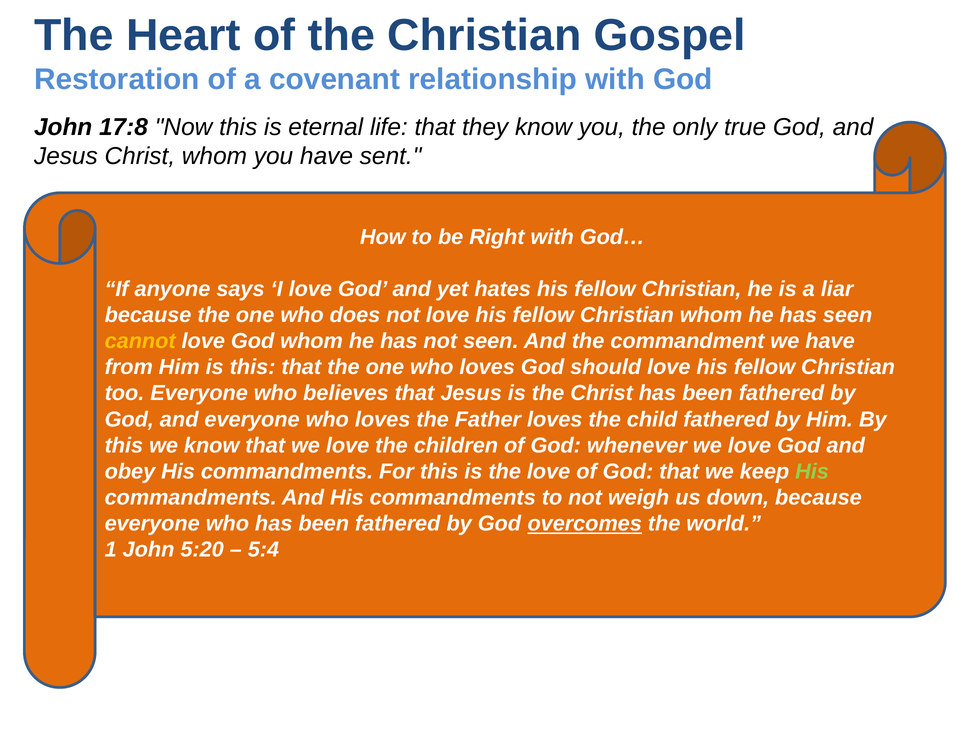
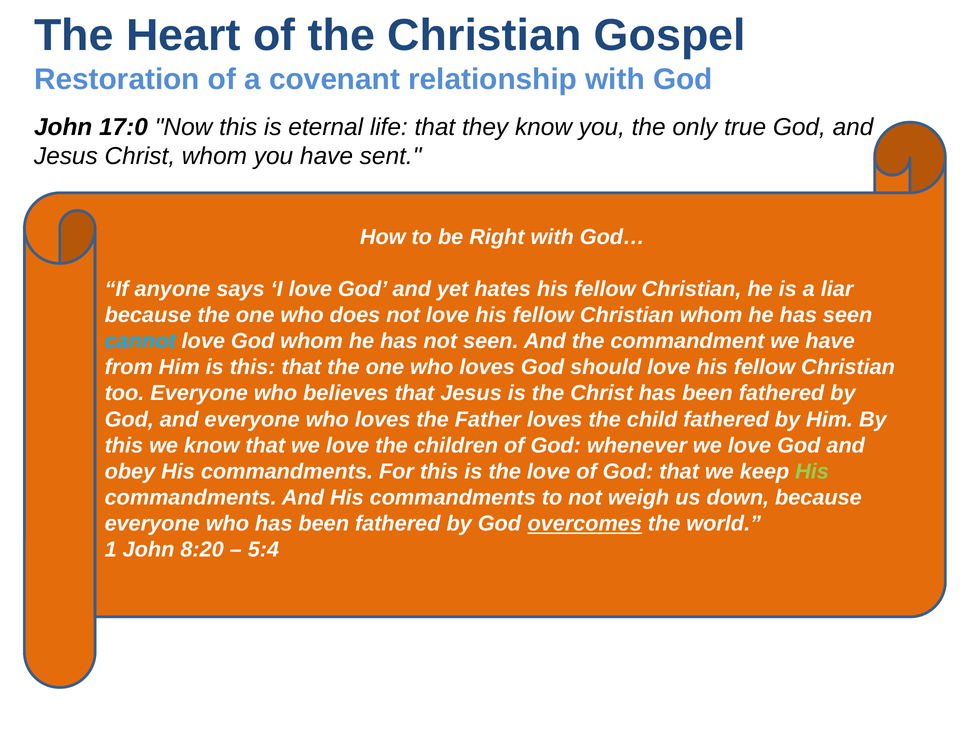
17:8: 17:8 -> 17:0
cannot at (140, 341) colour: yellow -> light blue
5:20: 5:20 -> 8:20
